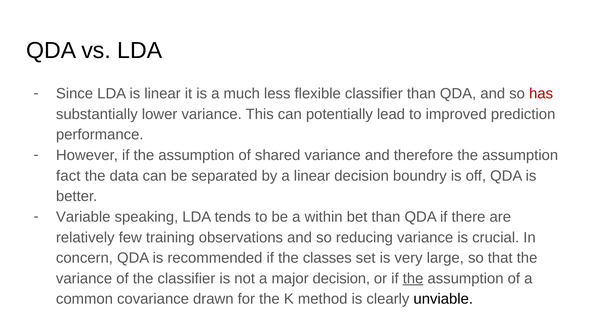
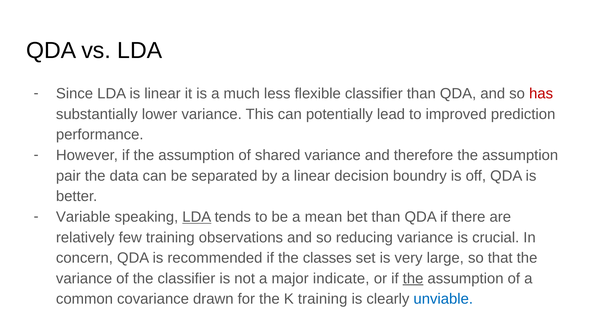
fact: fact -> pair
LDA at (197, 217) underline: none -> present
within: within -> mean
major decision: decision -> indicate
K method: method -> training
unviable colour: black -> blue
